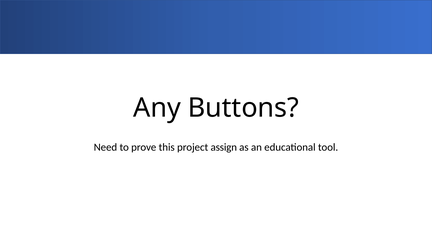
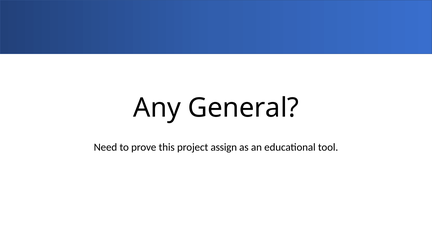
Buttons: Buttons -> General
